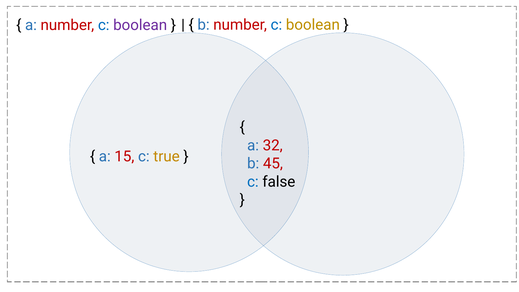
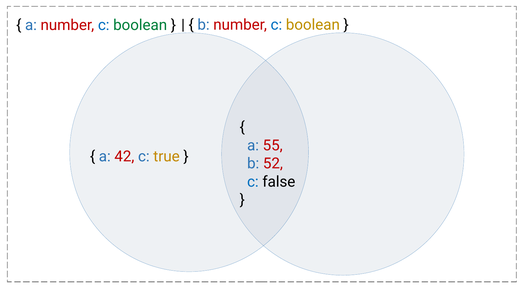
boolean at (140, 25) colour: purple -> green
32: 32 -> 55
15: 15 -> 42
45: 45 -> 52
